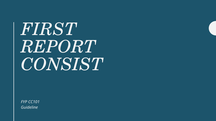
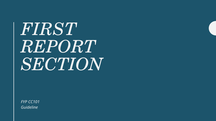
CONSIST: CONSIST -> SECTION
